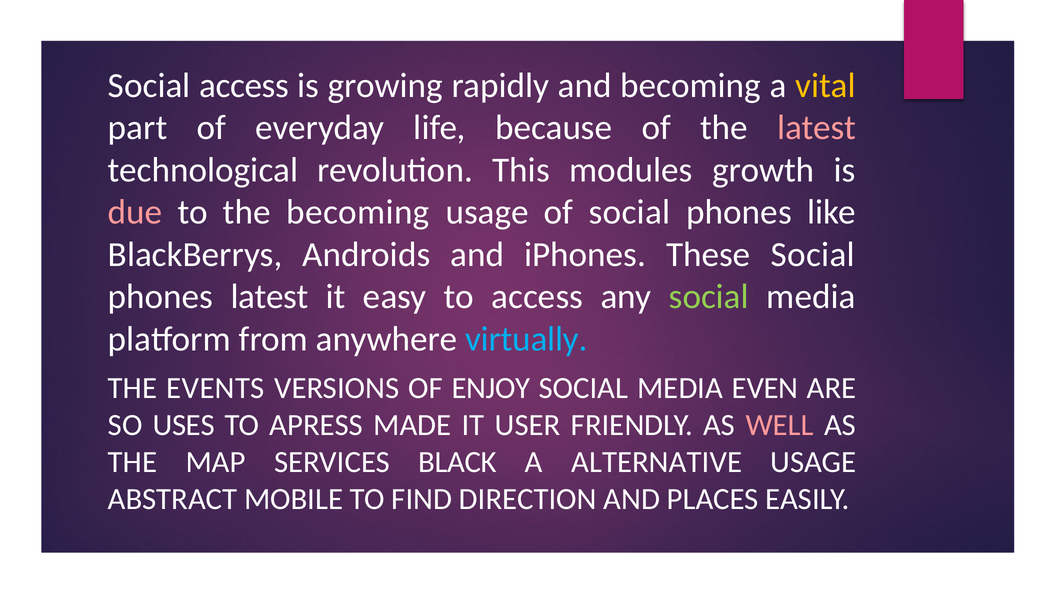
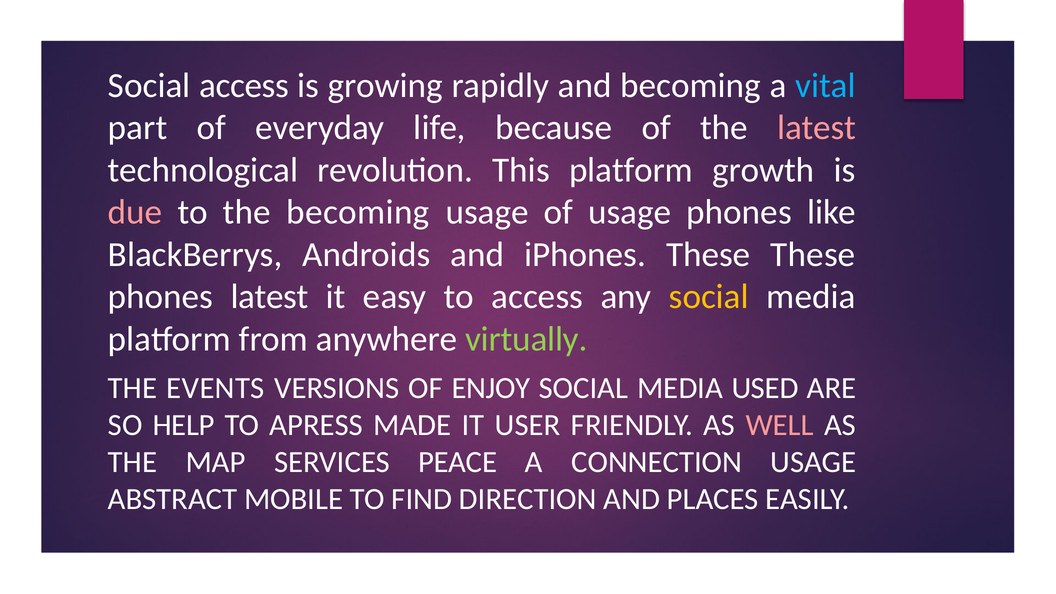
vital colour: yellow -> light blue
This modules: modules -> platform
of social: social -> usage
These Social: Social -> These
social at (709, 297) colour: light green -> yellow
virtually colour: light blue -> light green
EVEN: EVEN -> USED
USES: USES -> HELP
BLACK: BLACK -> PEACE
ALTERNATIVE: ALTERNATIVE -> CONNECTION
